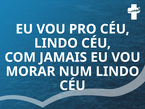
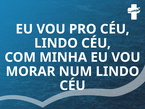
JAMAIS: JAMAIS -> MINHA
